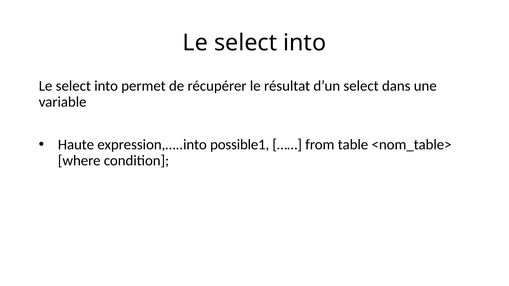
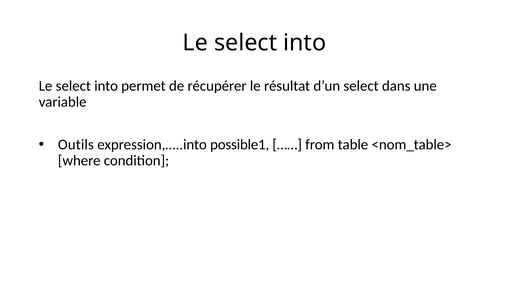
Haute: Haute -> Outils
